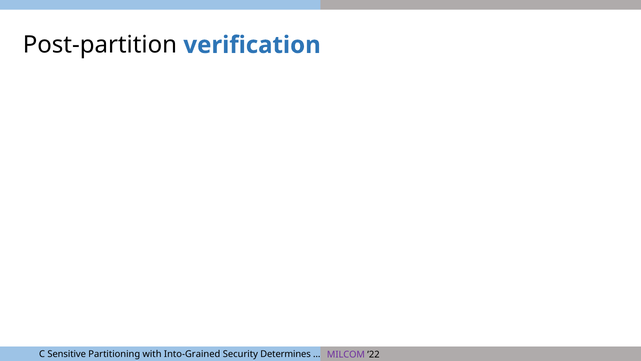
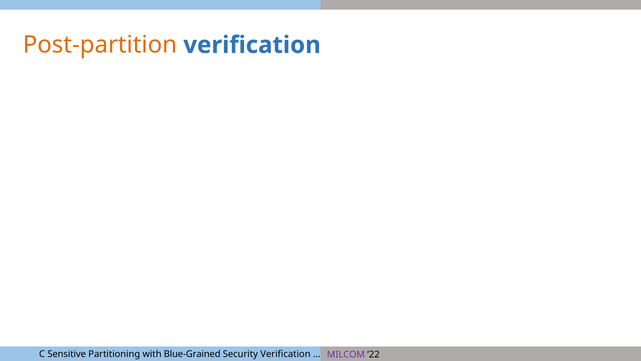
Post-partition colour: black -> orange
Into-Grained: Into-Grained -> Blue-Grained
Security Determines: Determines -> Verification
